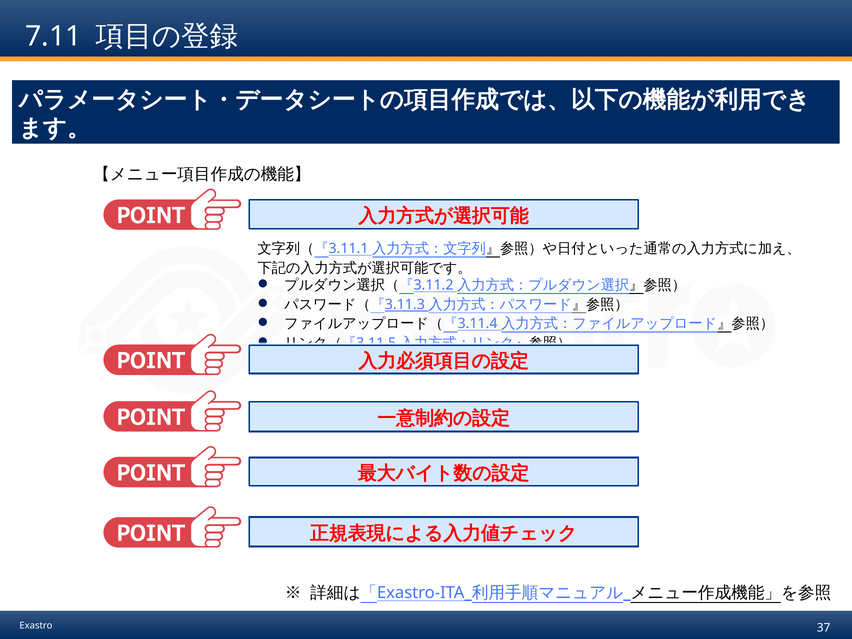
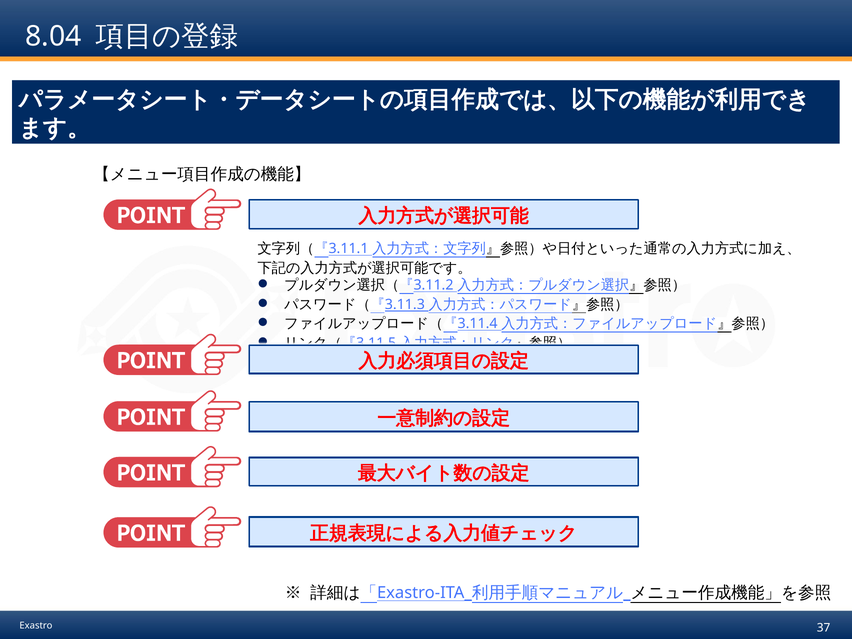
7.11: 7.11 -> 8.04
